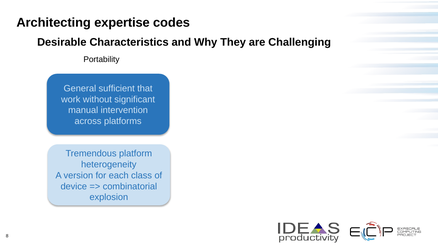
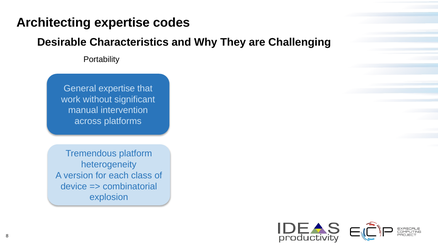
General sufficient: sufficient -> expertise
